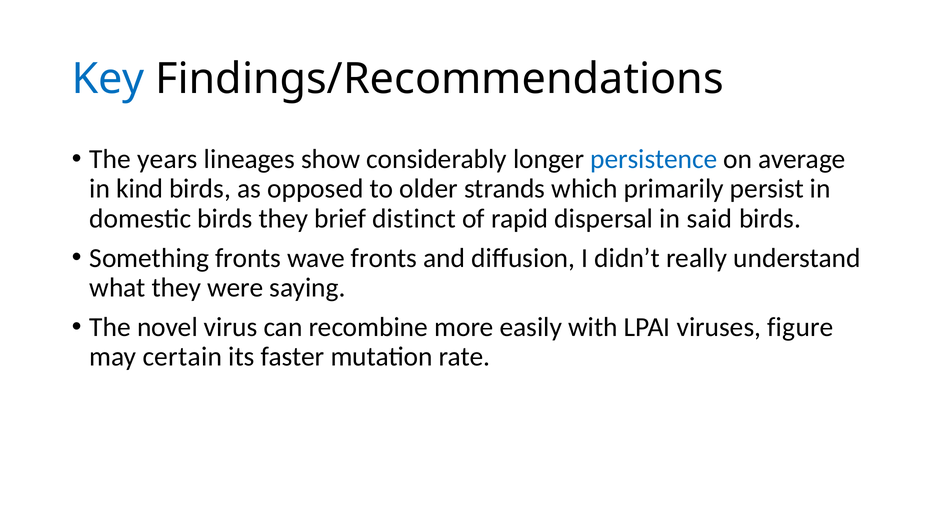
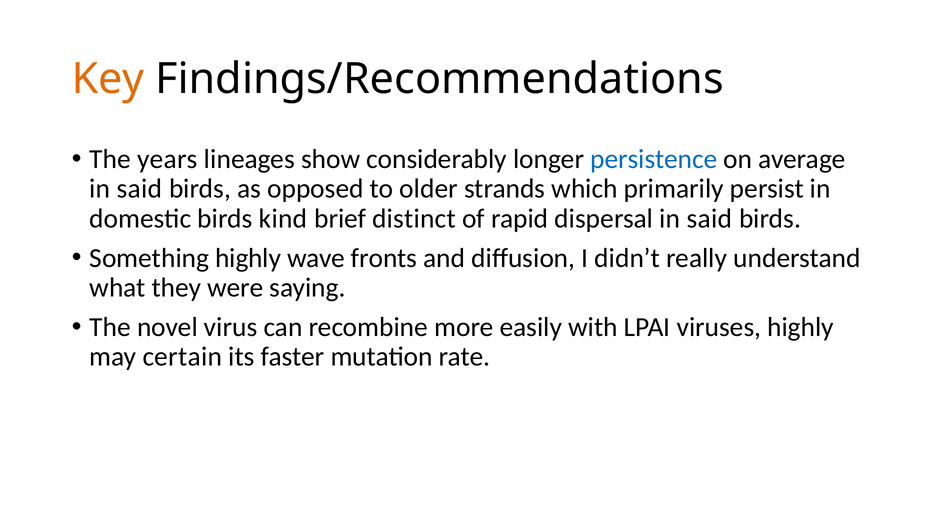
Key colour: blue -> orange
kind at (140, 189): kind -> said
birds they: they -> kind
Something fronts: fronts -> highly
viruses figure: figure -> highly
